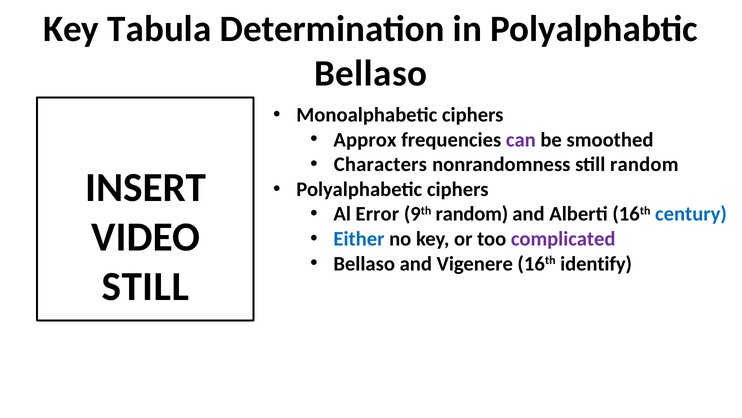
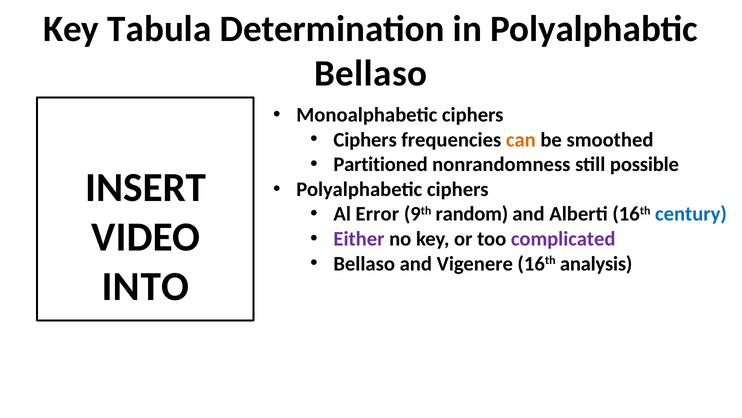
Approx at (365, 140): Approx -> Ciphers
can colour: purple -> orange
Characters: Characters -> Partitioned
still random: random -> possible
Either colour: blue -> purple
identify: identify -> analysis
STILL at (145, 286): STILL -> INTO
